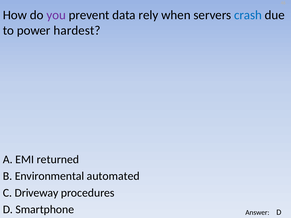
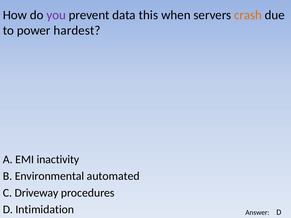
rely: rely -> this
crash colour: blue -> orange
returned: returned -> inactivity
Smartphone: Smartphone -> Intimidation
